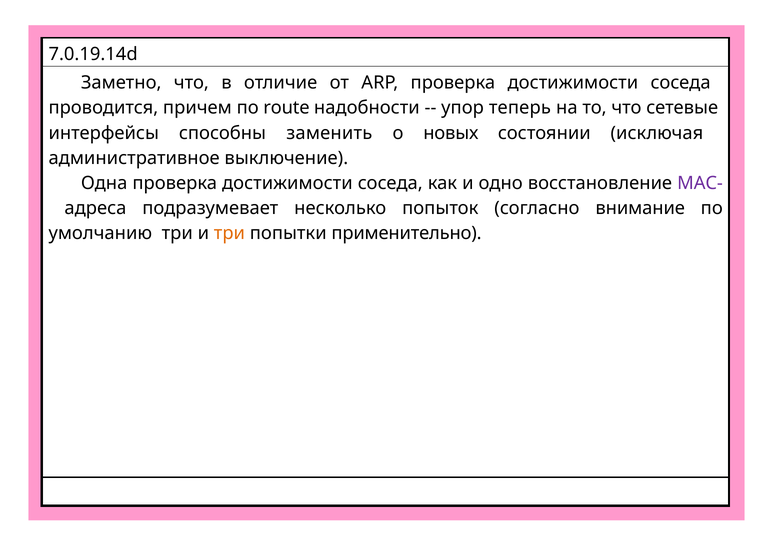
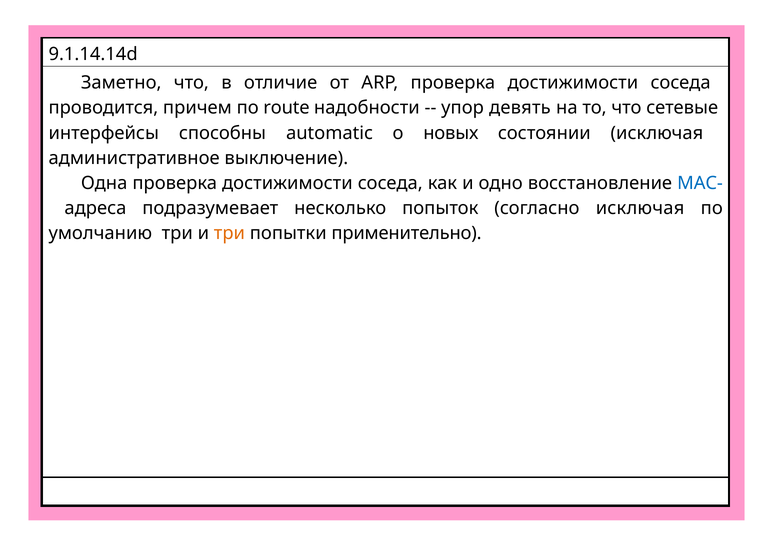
7.0.19.14d: 7.0.19.14d -> 9.1.14.14d
теперь: теперь -> девять
заменить: заменить -> automatic
MAC- colour: purple -> blue
согласно внимание: внимание -> исключая
